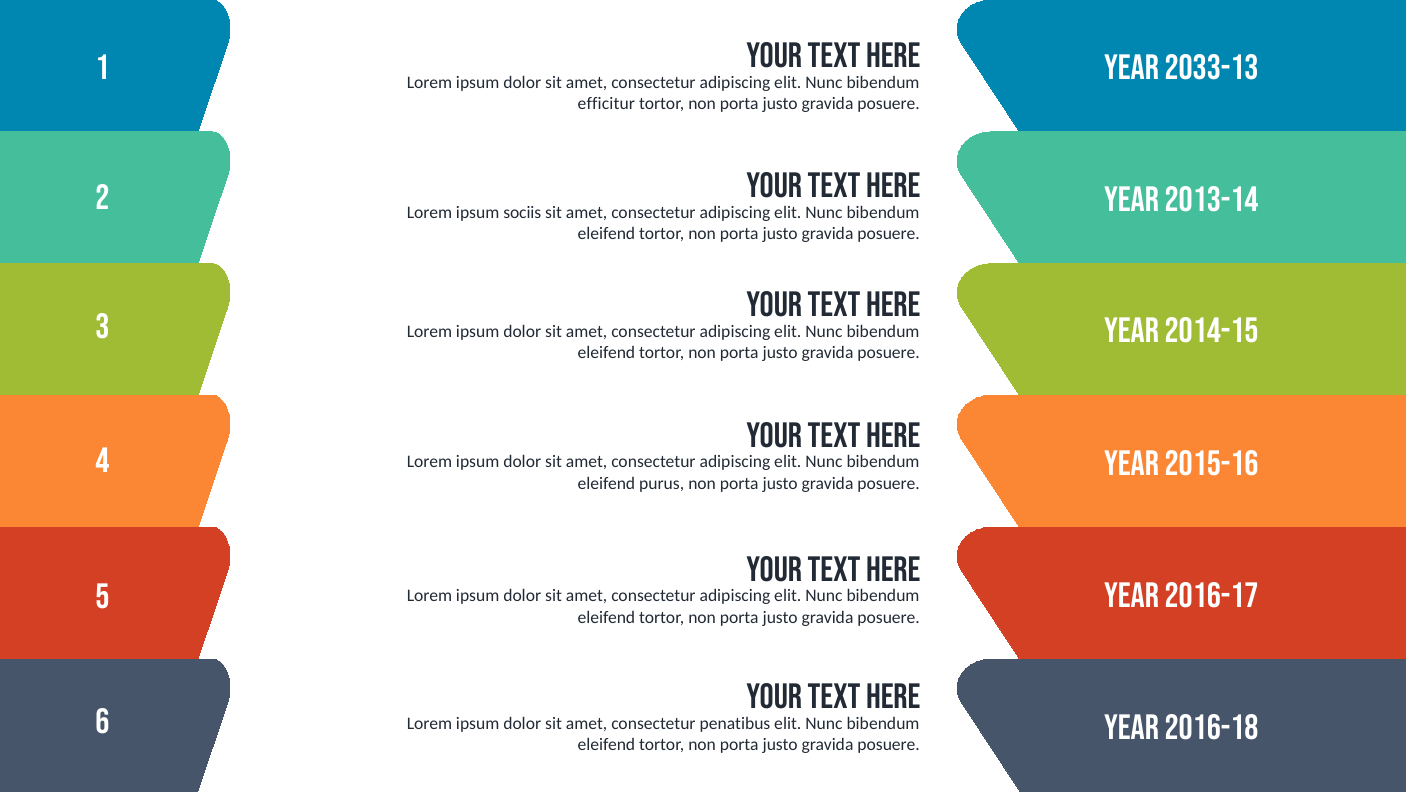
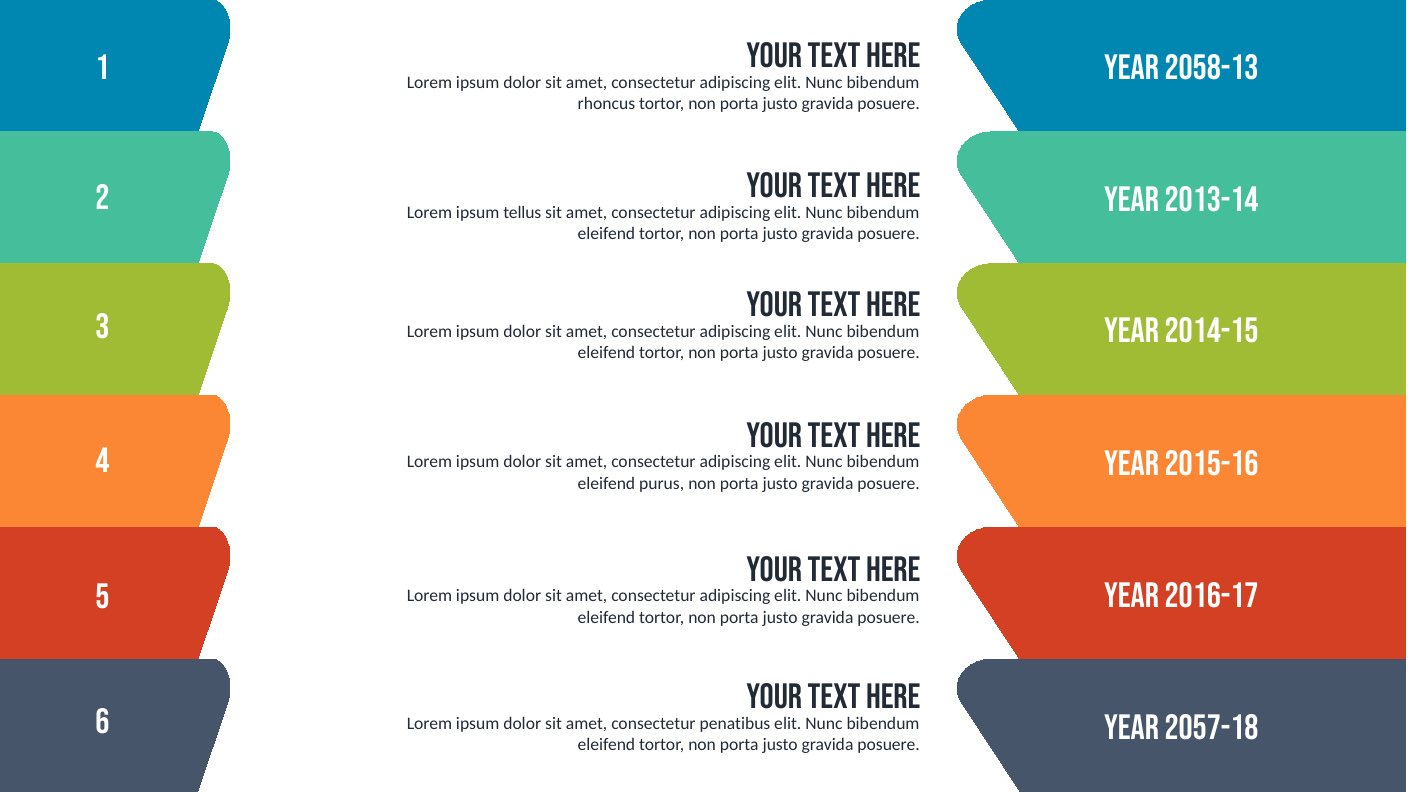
2033-13: 2033-13 -> 2058-13
efficitur: efficitur -> rhoncus
sociis: sociis -> tellus
2016-18: 2016-18 -> 2057-18
